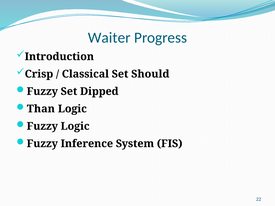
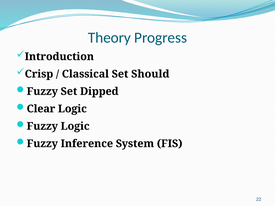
Waiter: Waiter -> Theory
Than: Than -> Clear
